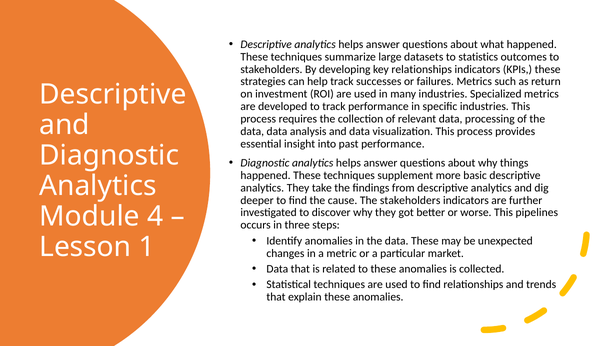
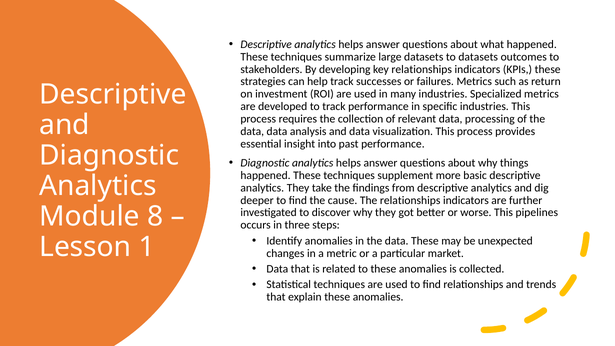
to statistics: statistics -> datasets
The stakeholders: stakeholders -> relationships
4: 4 -> 8
